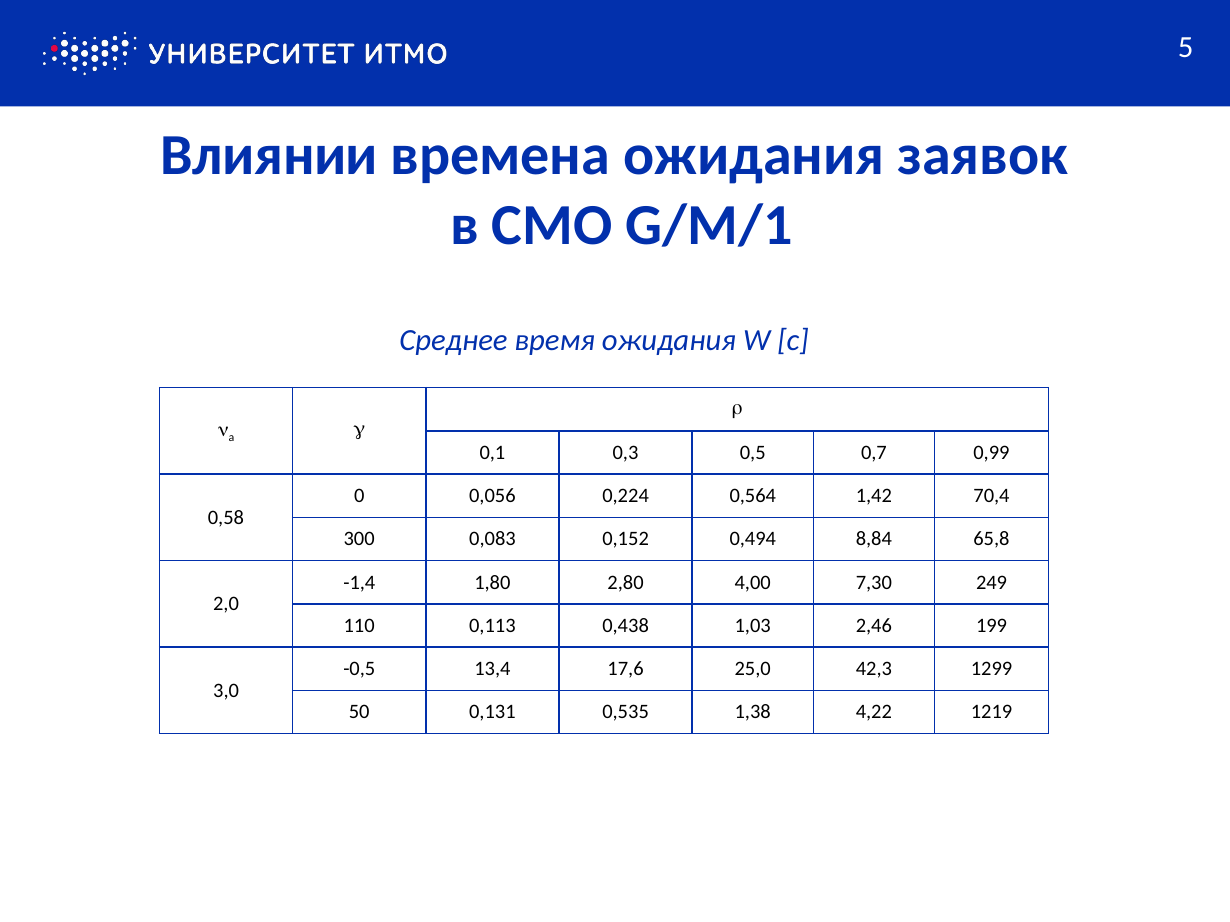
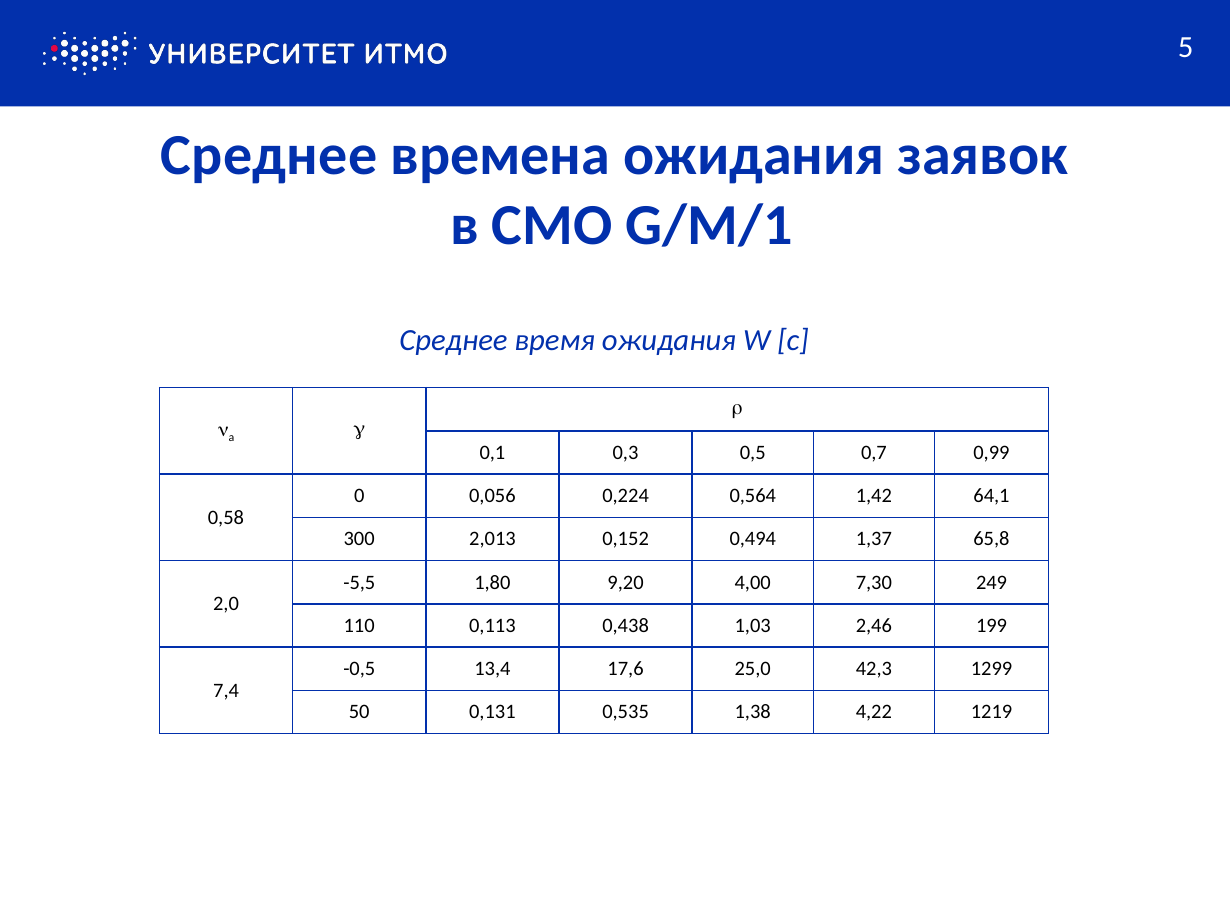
Влиянии at (270, 156): Влиянии -> Среднее
70,4: 70,4 -> 64,1
0,083: 0,083 -> 2,013
8,84: 8,84 -> 1,37
-1,4: -1,4 -> -5,5
2,80: 2,80 -> 9,20
3,0: 3,0 -> 7,4
